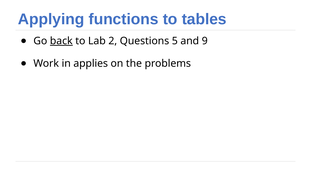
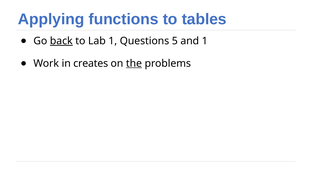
Lab 2: 2 -> 1
and 9: 9 -> 1
applies: applies -> creates
the underline: none -> present
